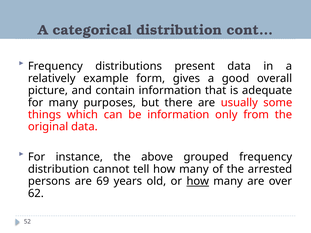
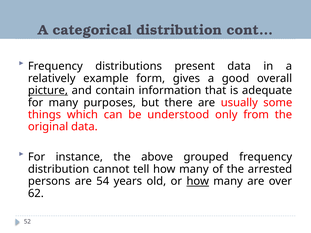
picture underline: none -> present
be information: information -> understood
69: 69 -> 54
